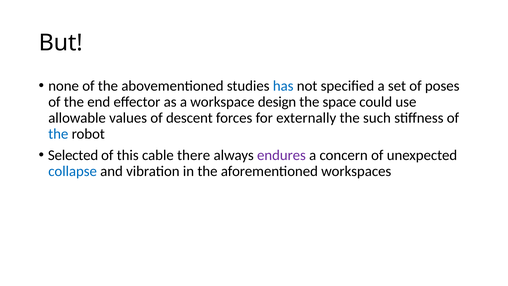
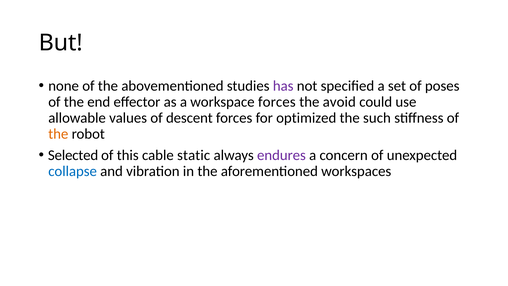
has colour: blue -> purple
workspace design: design -> forces
space: space -> avoid
externally: externally -> optimized
the at (58, 134) colour: blue -> orange
there: there -> static
